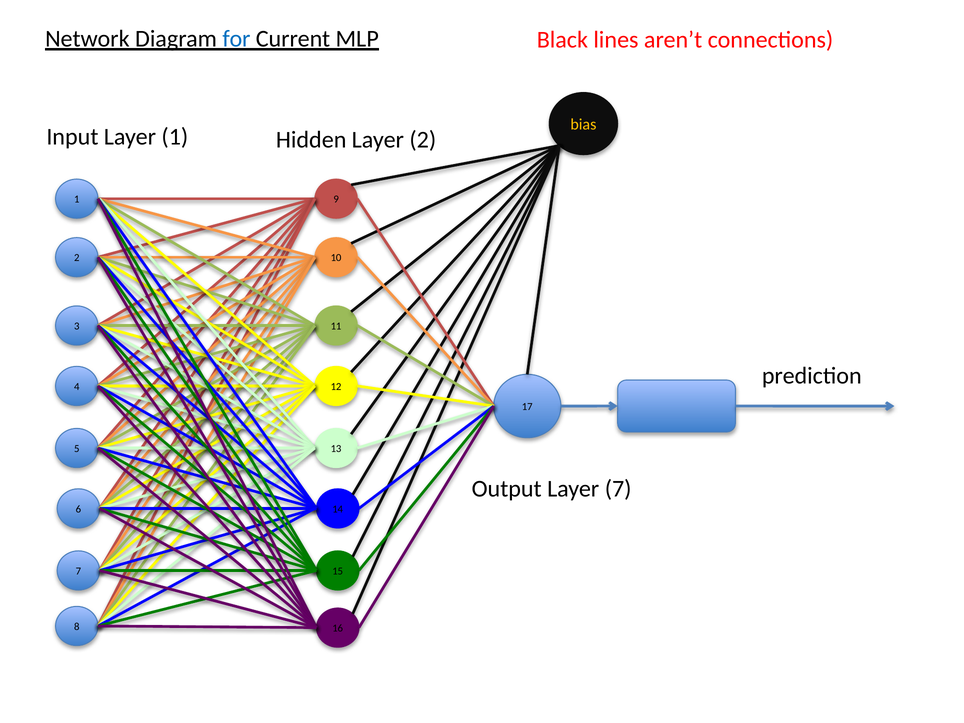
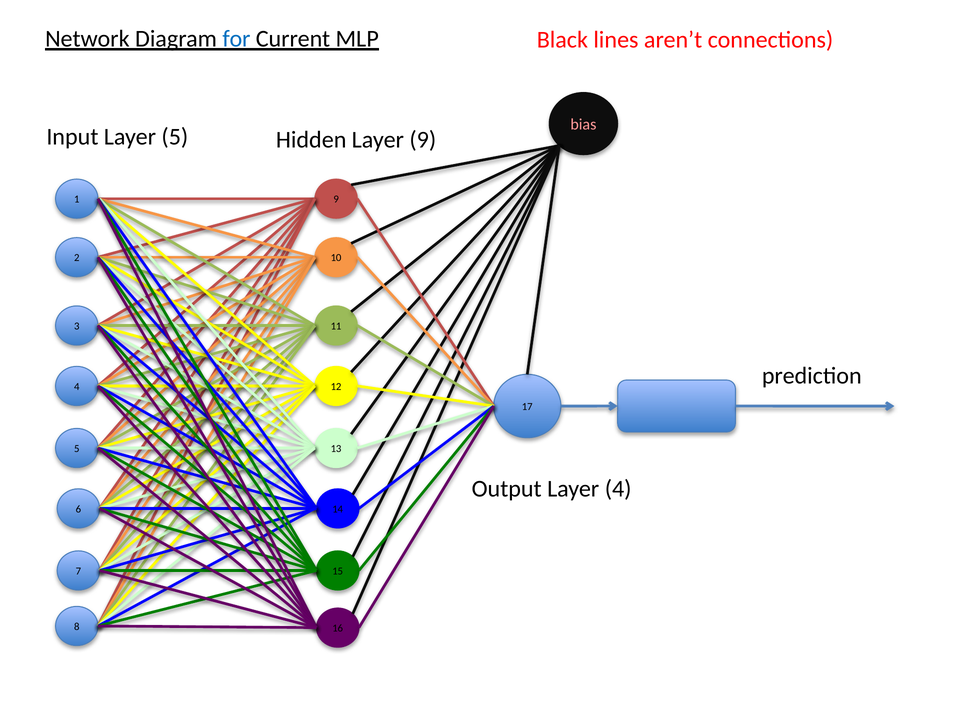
bias colour: yellow -> pink
Layer 1: 1 -> 5
Layer 2: 2 -> 9
Layer 7: 7 -> 4
